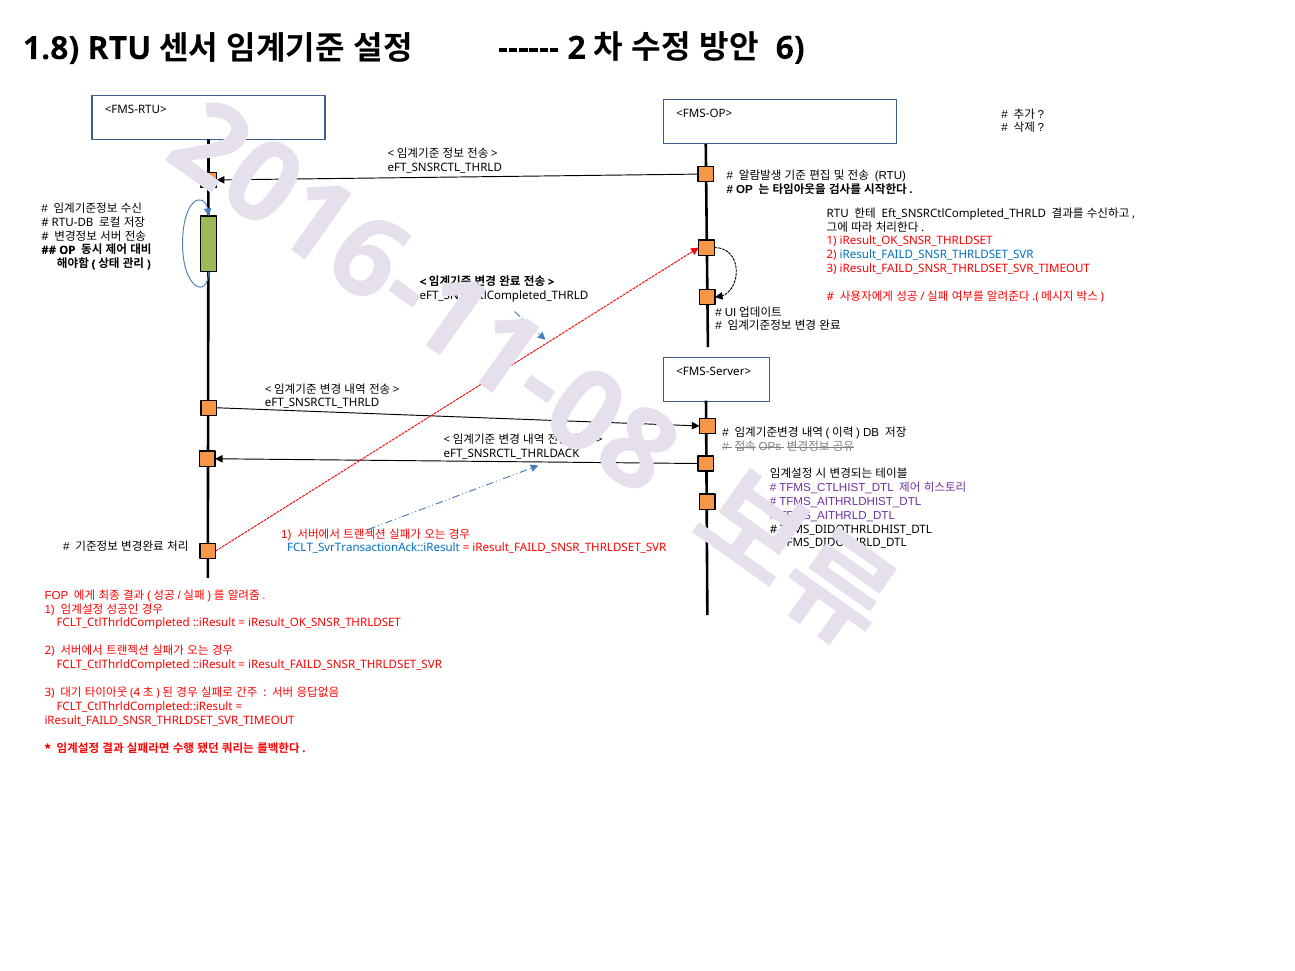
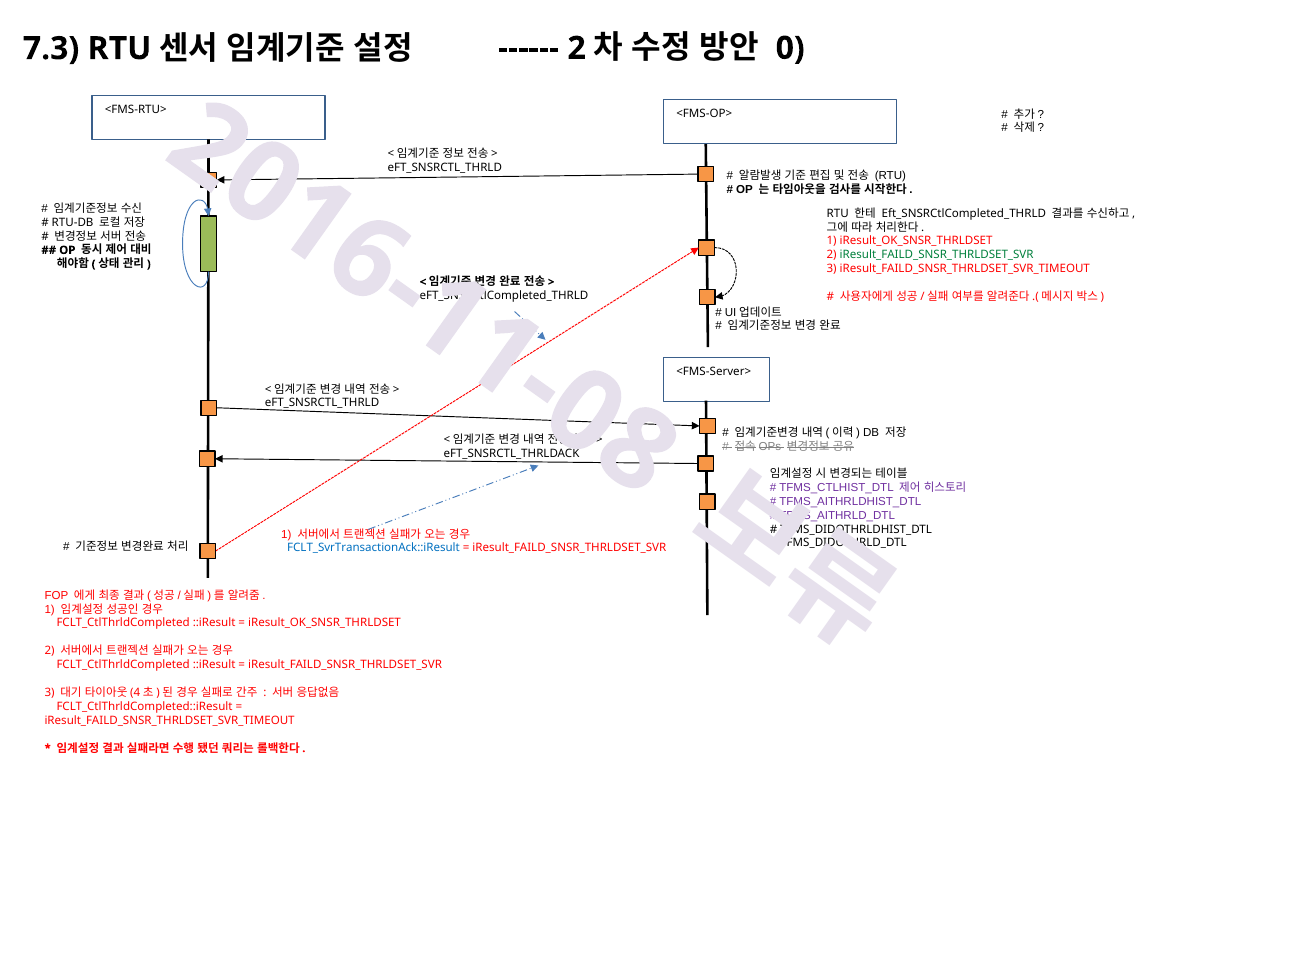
6 at (790, 48): 6 -> 0
1.8: 1.8 -> 7.3
iResult_FAILD_SNSR_THRLDSET_SVR at (937, 255) colour: blue -> green
